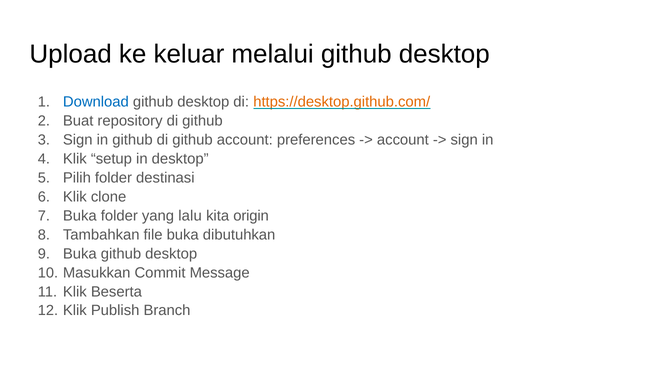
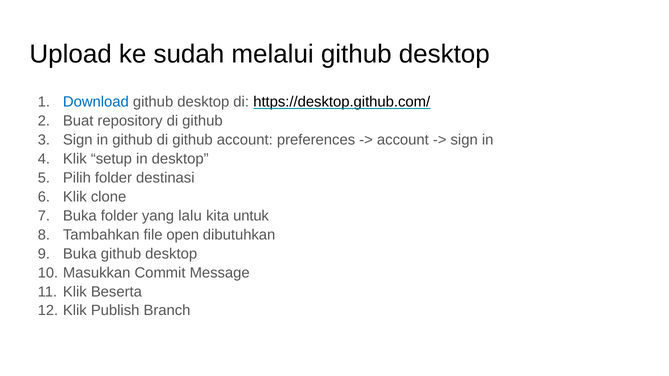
keluar: keluar -> sudah
https://desktop.github.com/ colour: orange -> black
origin: origin -> untuk
file buka: buka -> open
